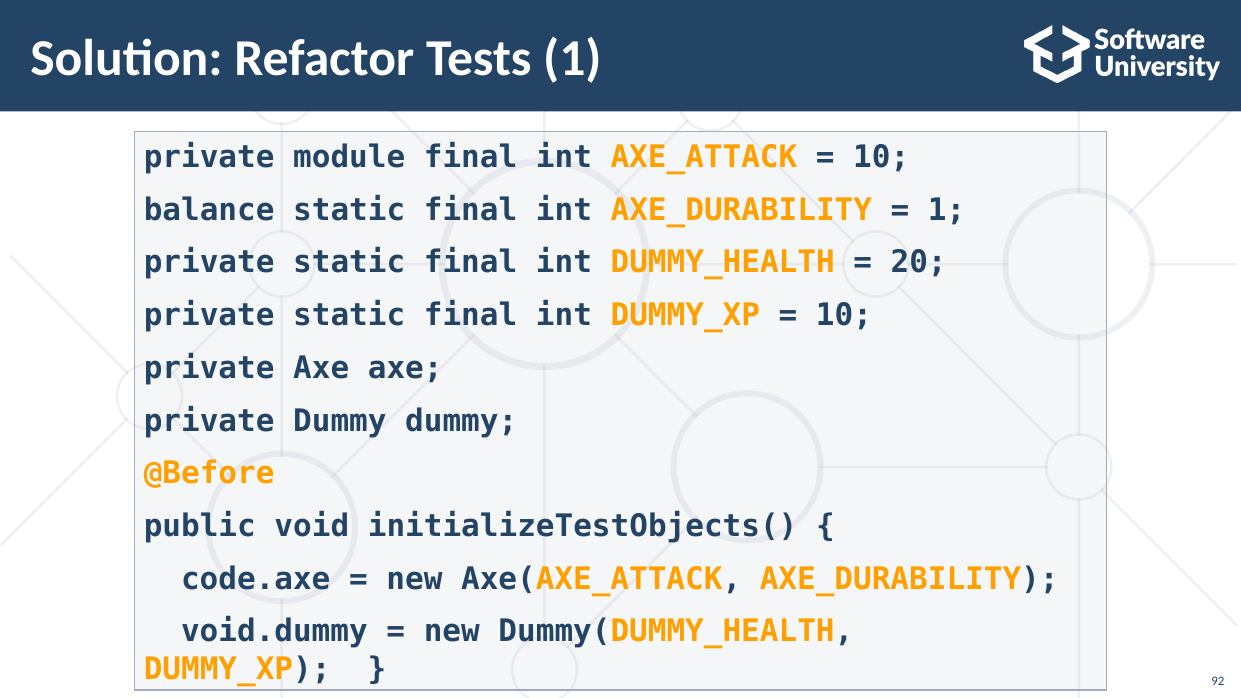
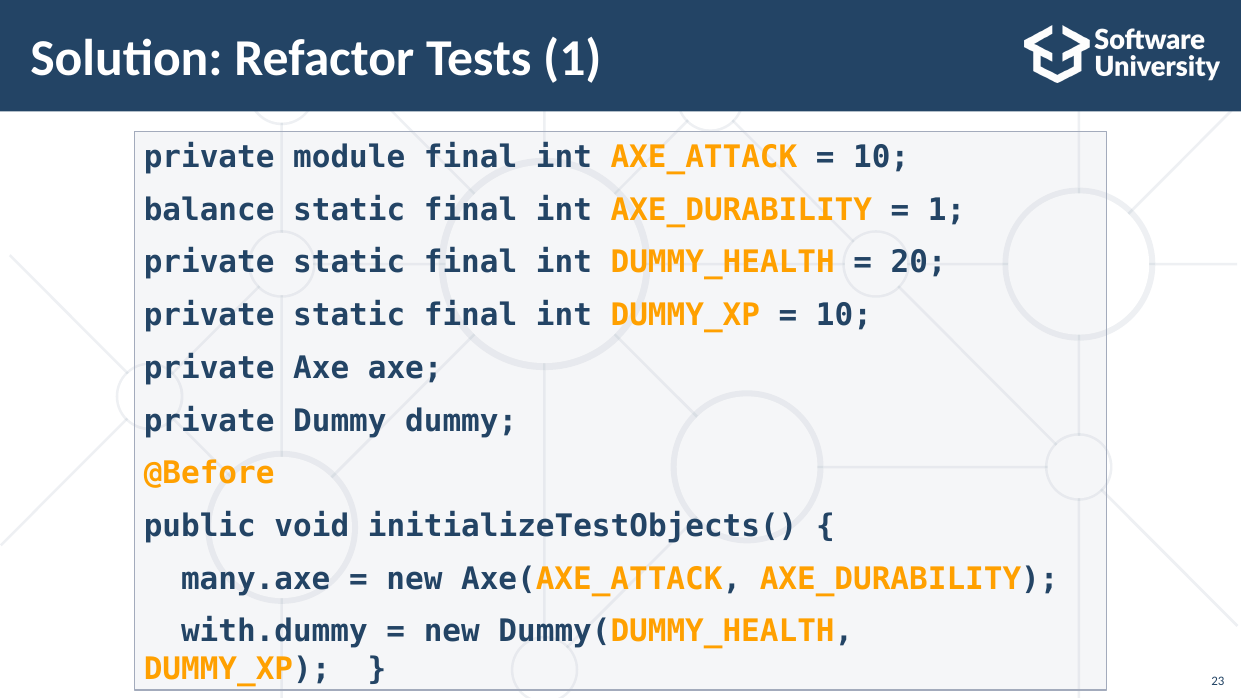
code.axe: code.axe -> many.axe
void.dummy: void.dummy -> with.dummy
92: 92 -> 23
